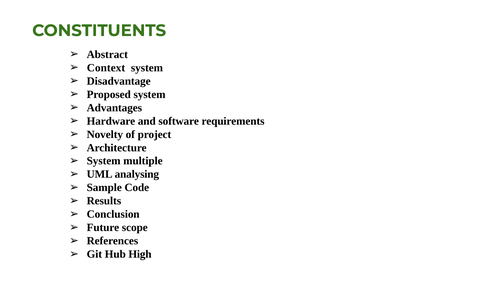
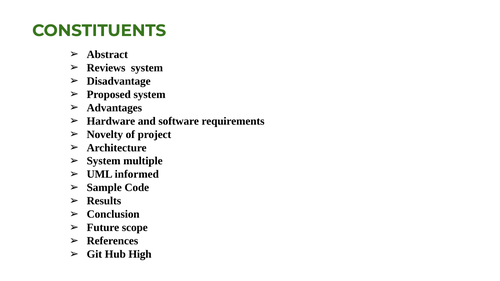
Context: Context -> Reviews
analysing: analysing -> informed
